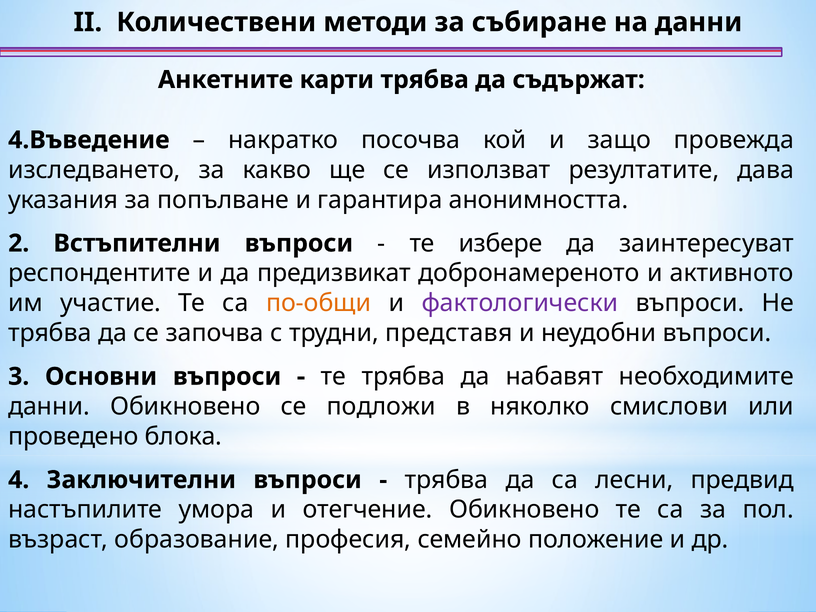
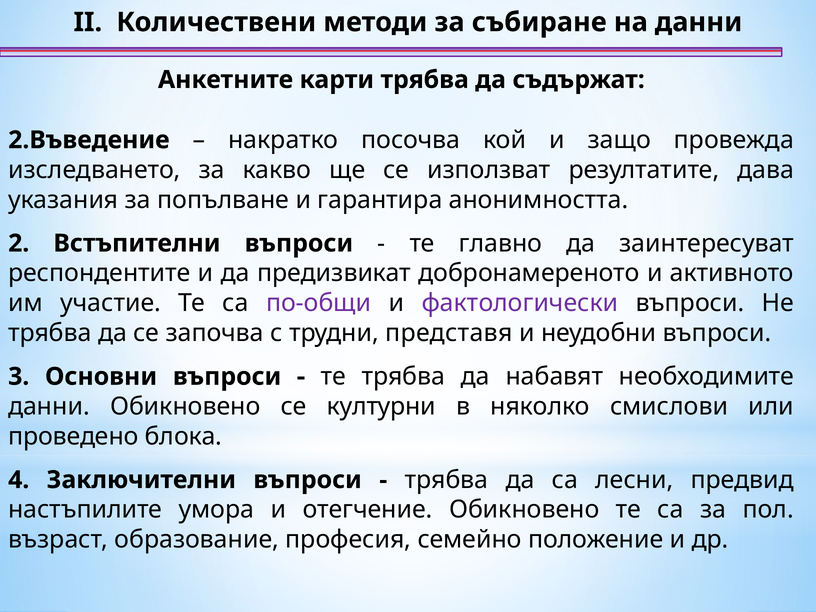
4.Въведение: 4.Въведение -> 2.Въведение
избере: избере -> главно
по-общи colour: orange -> purple
подложи: подложи -> културни
